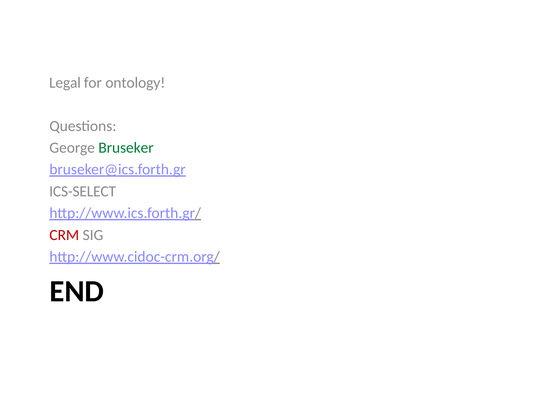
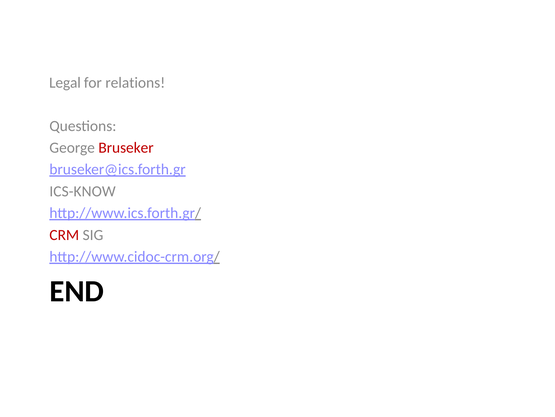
ontology: ontology -> relations
Bruseker colour: green -> red
ICS-SELECT: ICS-SELECT -> ICS-KNOW
